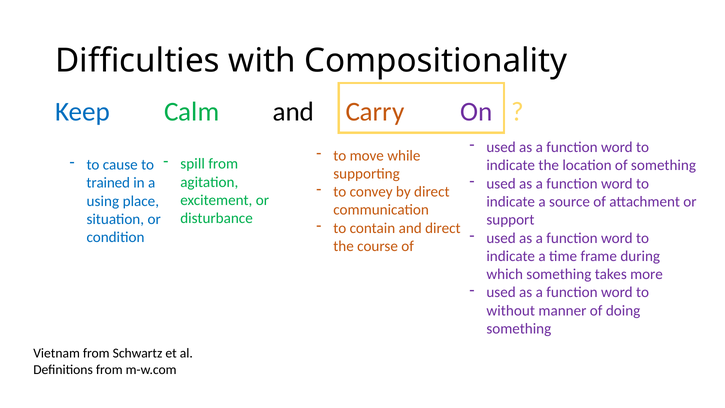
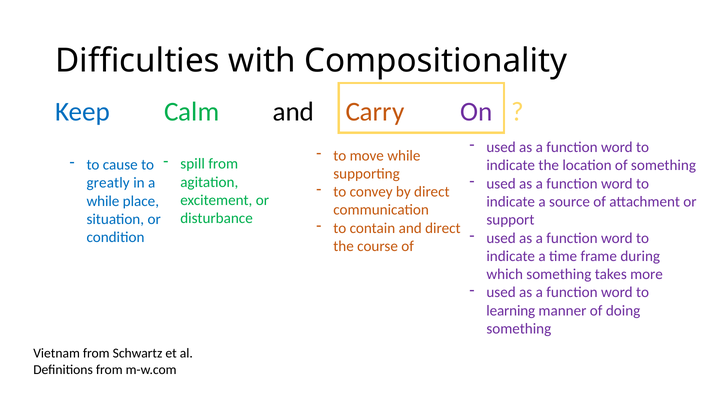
trained: trained -> greatly
using at (103, 201): using -> while
without: without -> learning
